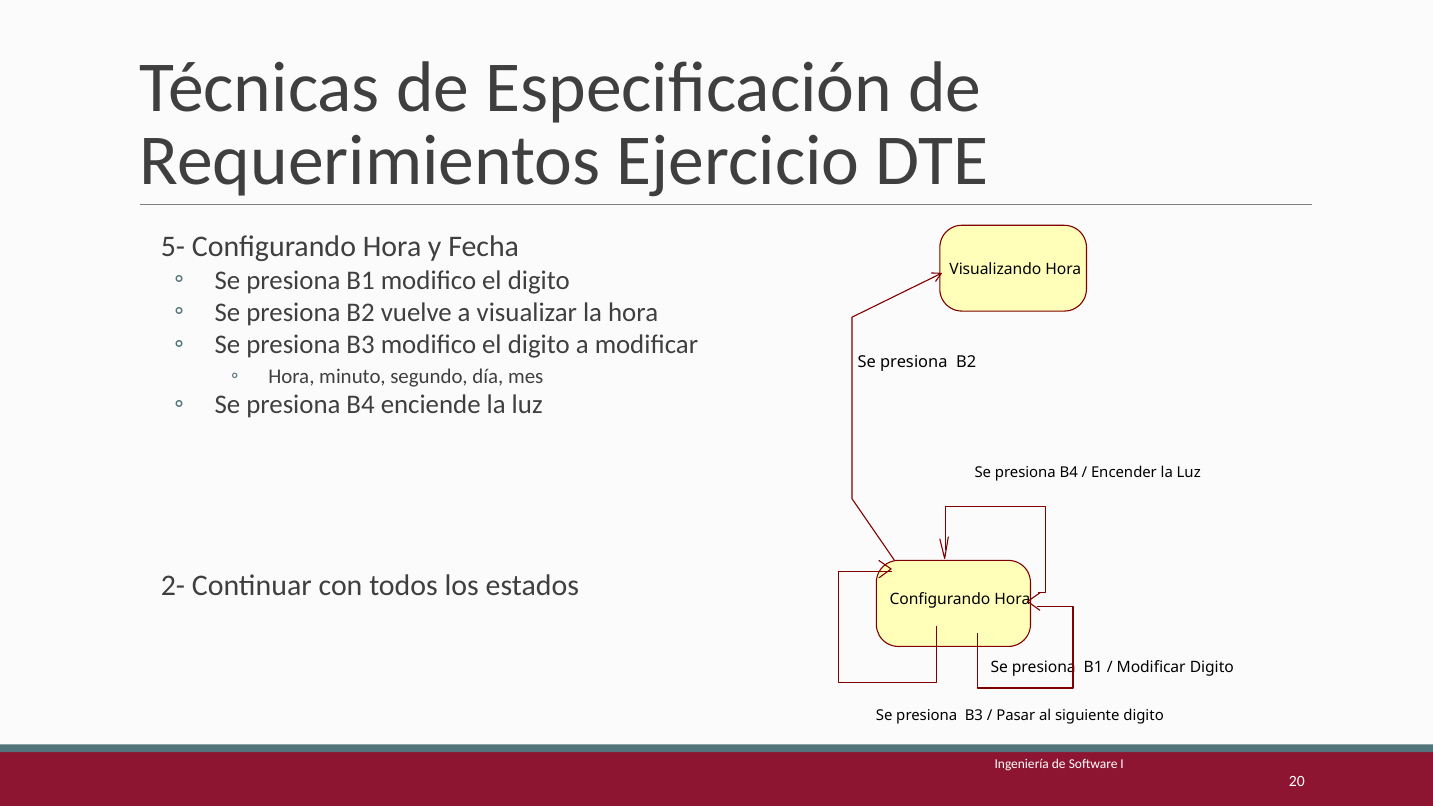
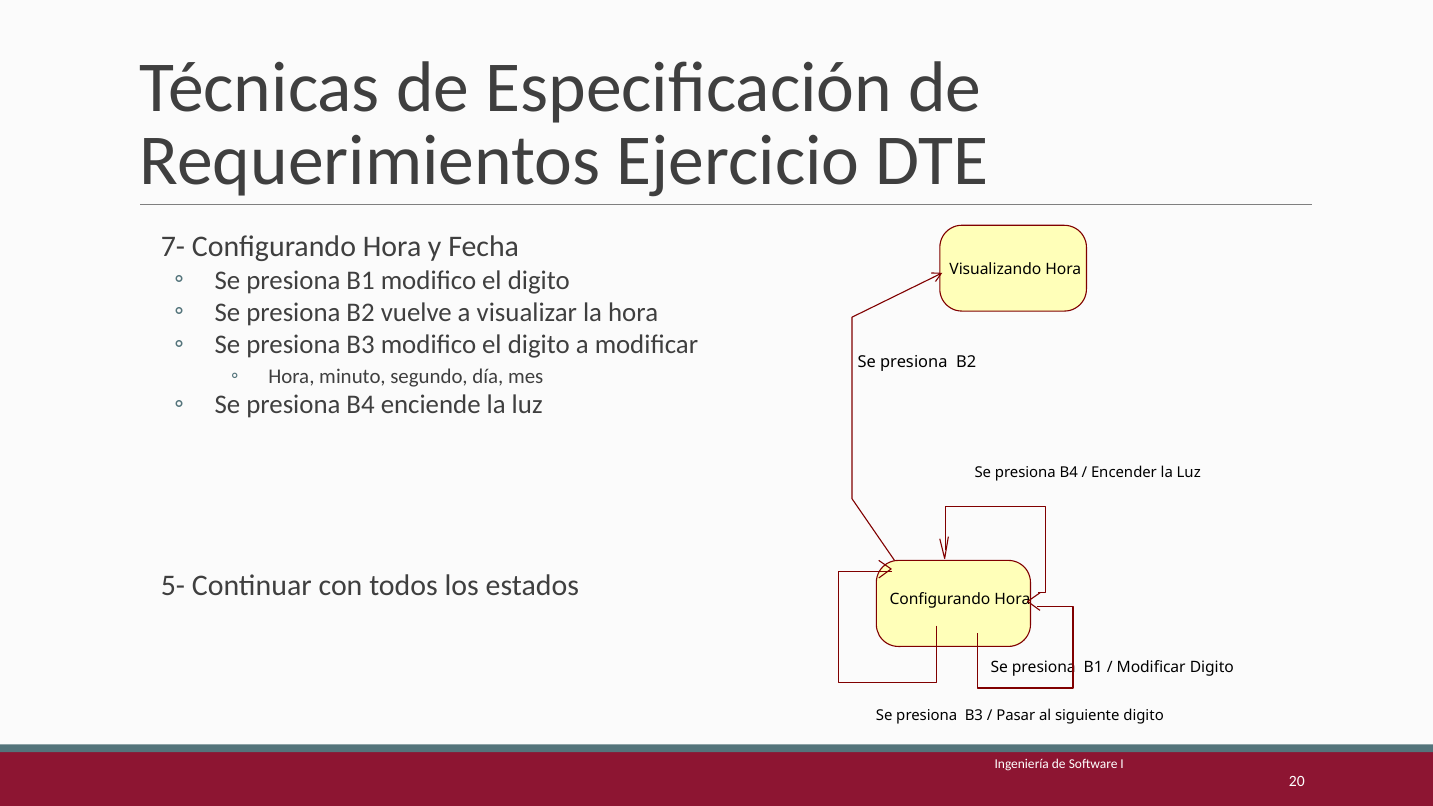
5-: 5- -> 7-
2-: 2- -> 5-
